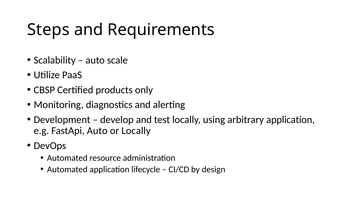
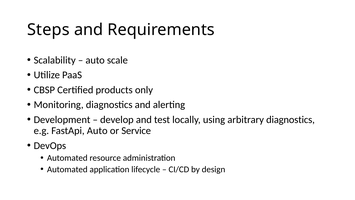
arbitrary application: application -> diagnostics
or Locally: Locally -> Service
